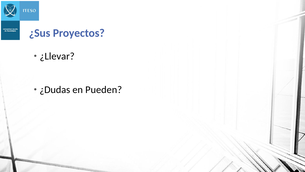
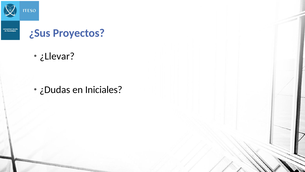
Pueden: Pueden -> Iniciales
